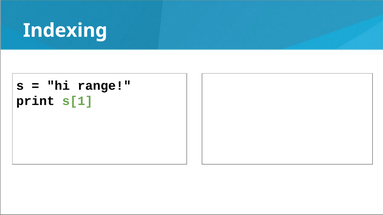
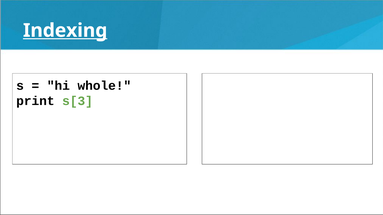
Indexing underline: none -> present
range: range -> whole
s[1: s[1 -> s[3
